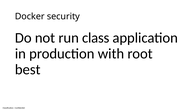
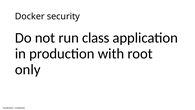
best: best -> only
